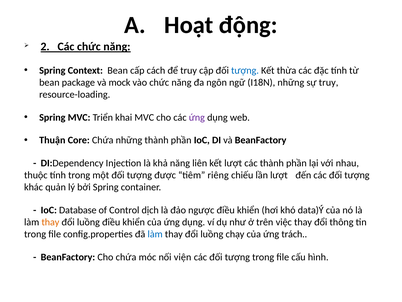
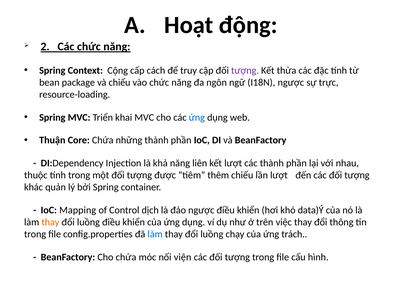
Context Bean: Bean -> Cộng
tượng at (245, 70) colour: blue -> purple
và mock: mock -> chiếu
I18N những: những -> ngược
sự truy: truy -> trực
ứng at (197, 117) colour: purple -> blue
riêng: riêng -> thêm
Database: Database -> Mapping
